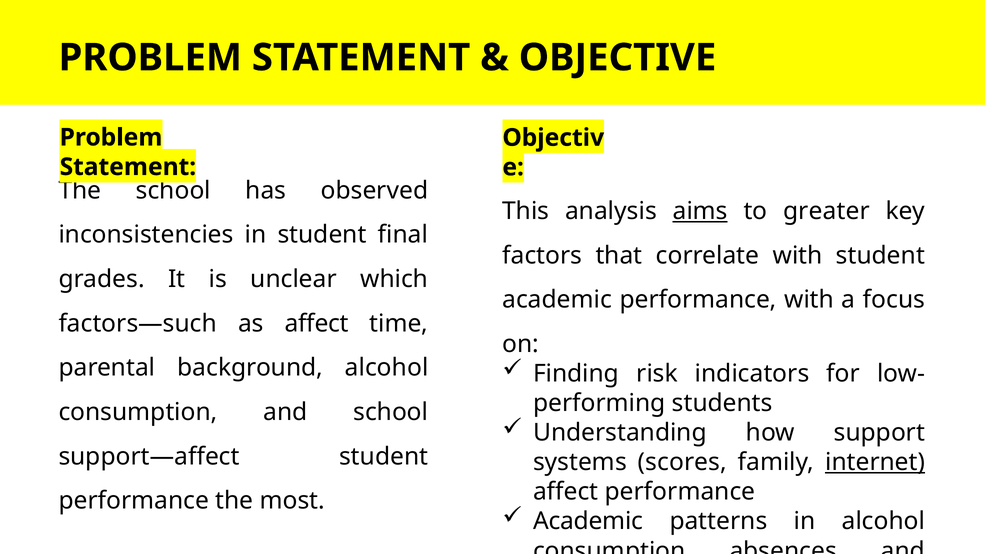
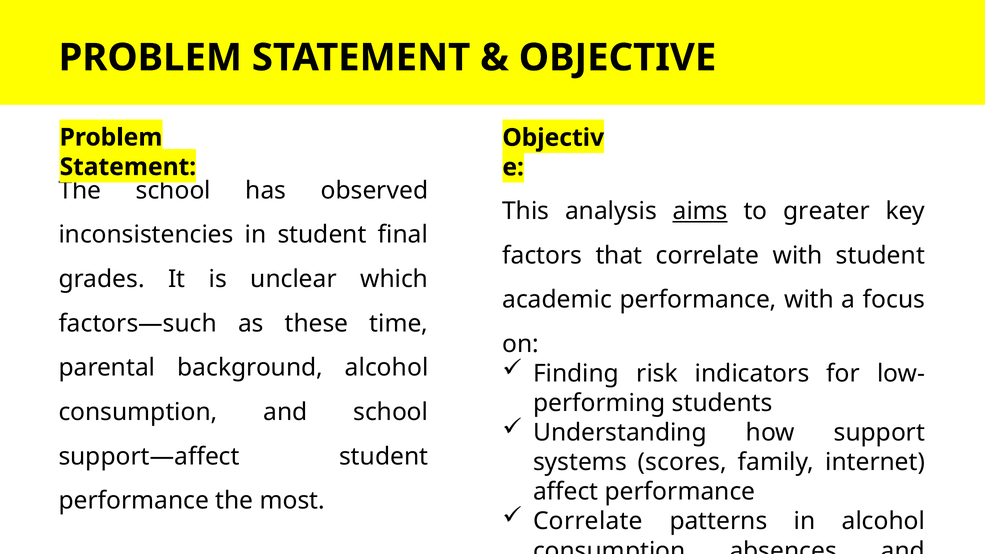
as affect: affect -> these
internet underline: present -> none
Academic at (588, 521): Academic -> Correlate
